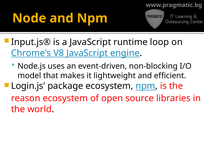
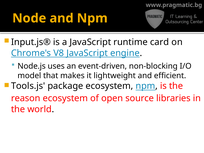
loop: loop -> card
Login.js: Login.js -> Tools.js
